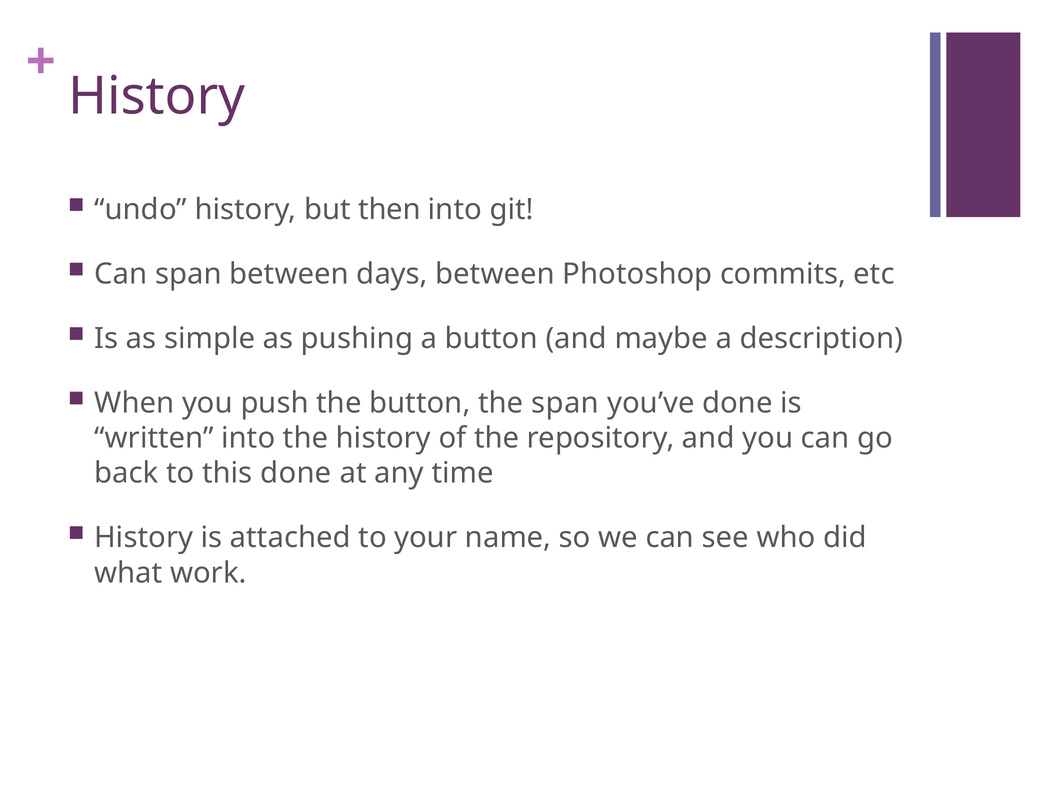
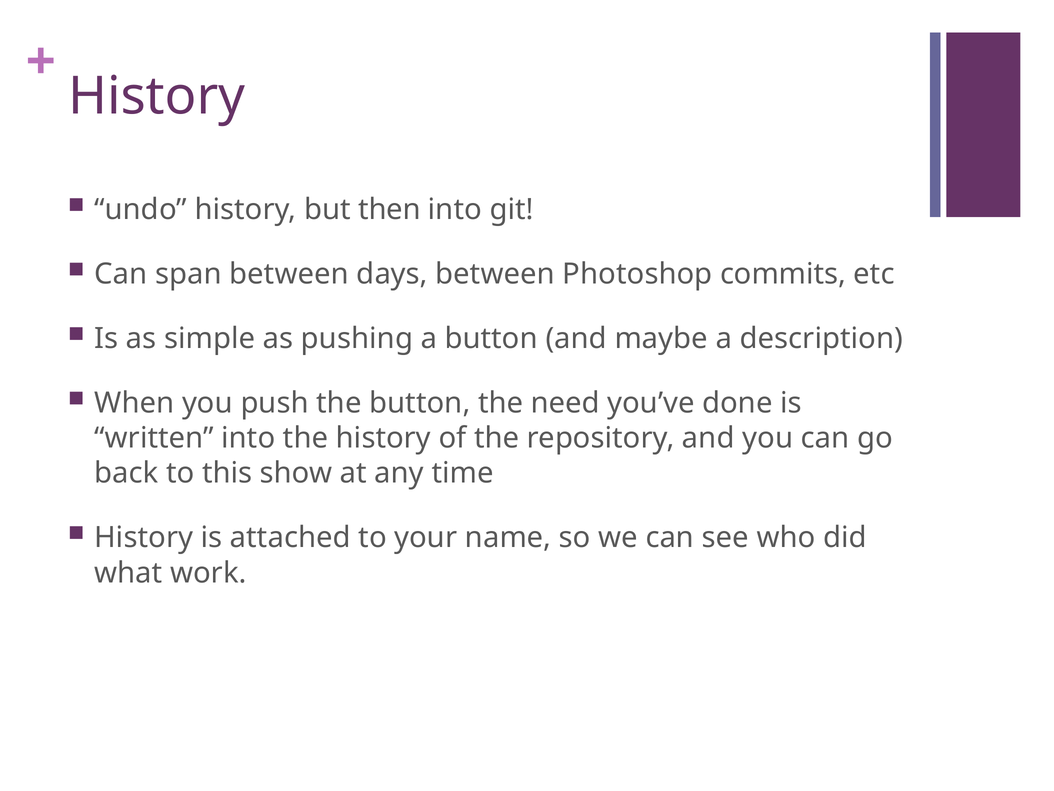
the span: span -> need
this done: done -> show
